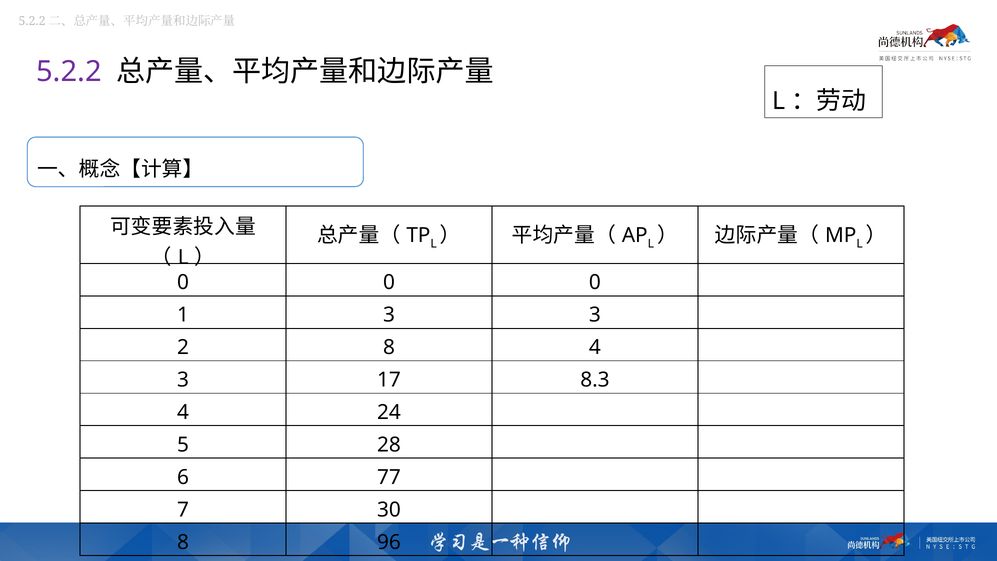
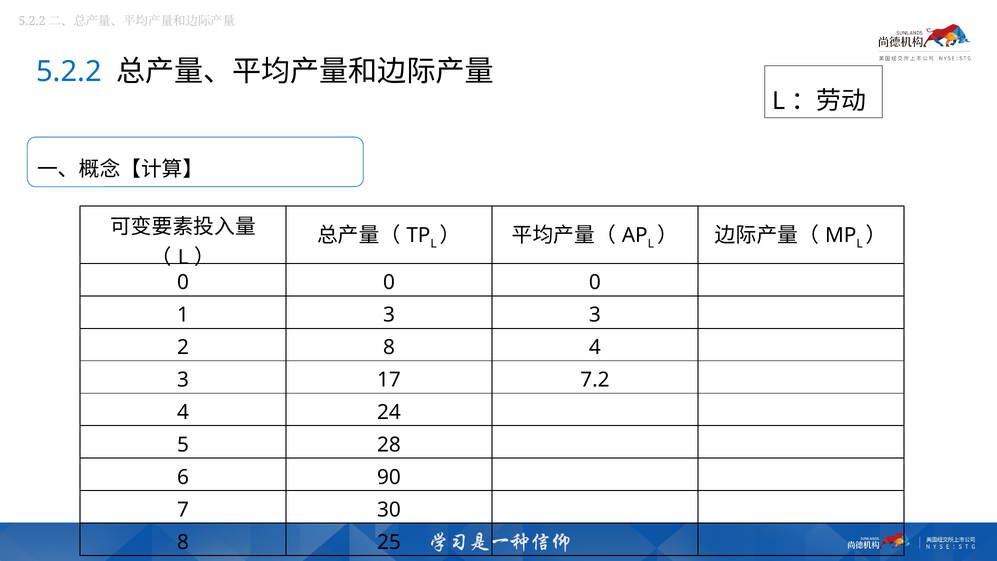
5.2.2 colour: purple -> blue
8.3: 8.3 -> 7.2
77: 77 -> 90
96: 96 -> 25
